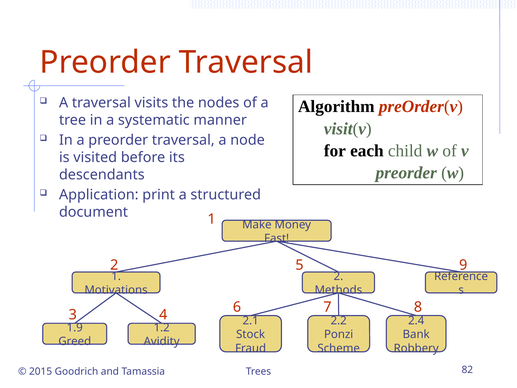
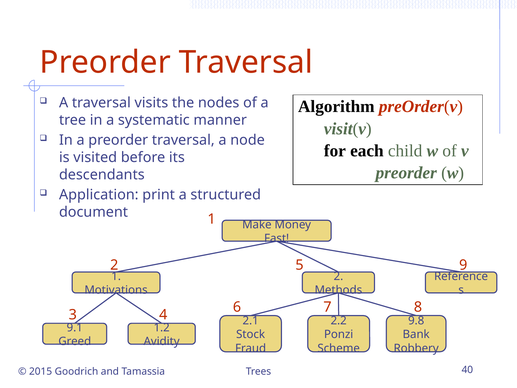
2.4: 2.4 -> 9.8
1.9: 1.9 -> 9.1
82: 82 -> 40
